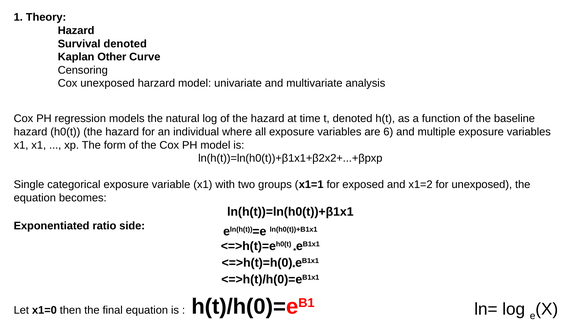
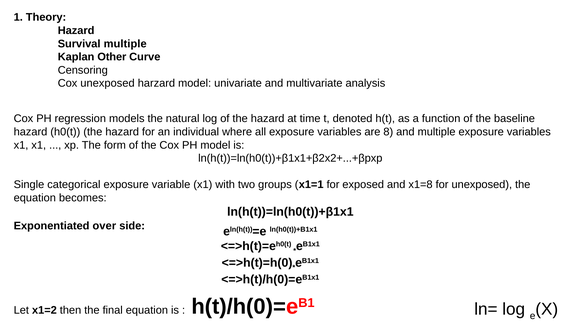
Survival denoted: denoted -> multiple
6: 6 -> 8
x1=2: x1=2 -> x1=8
ratio: ratio -> over
x1=0: x1=0 -> x1=2
